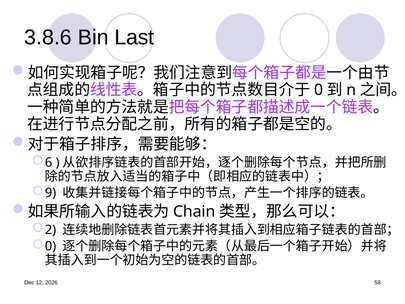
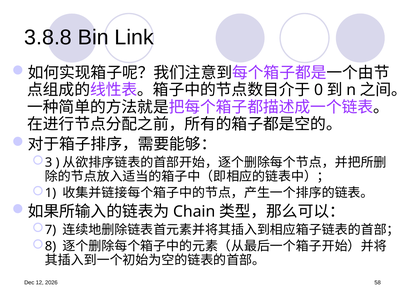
3.8.6: 3.8.6 -> 3.8.8
Last: Last -> Link
6: 6 -> 3
9: 9 -> 1
2: 2 -> 7
0 at (51, 246): 0 -> 8
